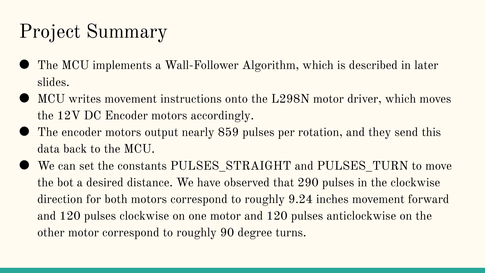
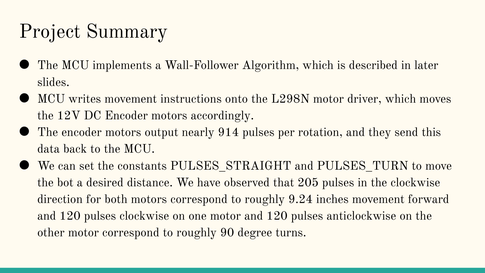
859: 859 -> 914
290: 290 -> 205
